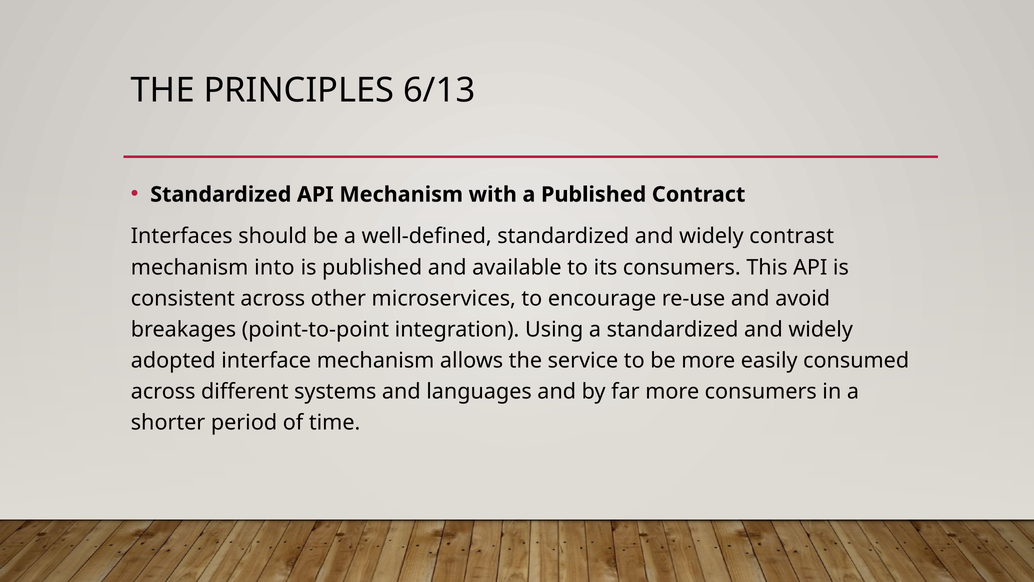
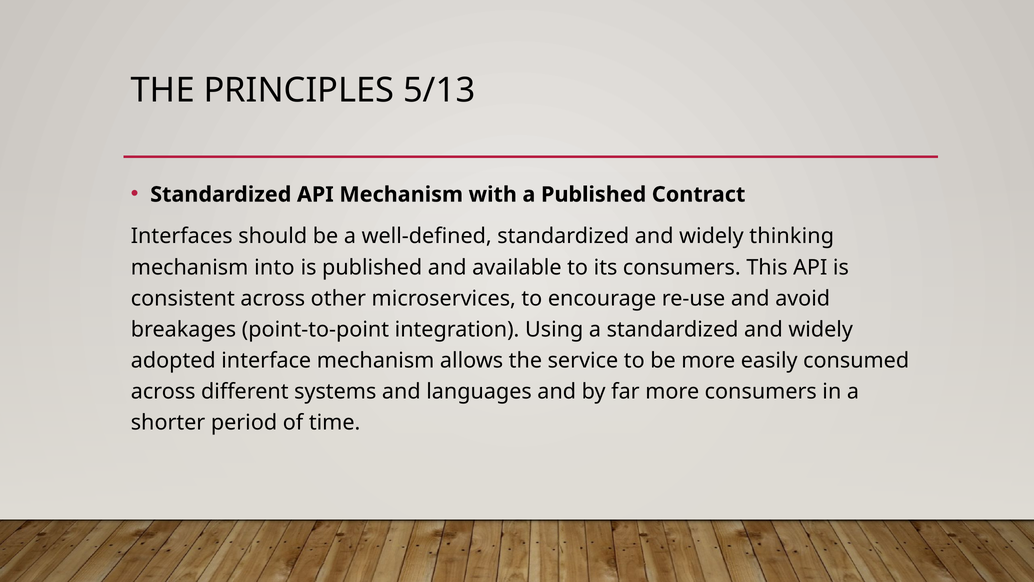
6/13: 6/13 -> 5/13
contrast: contrast -> thinking
